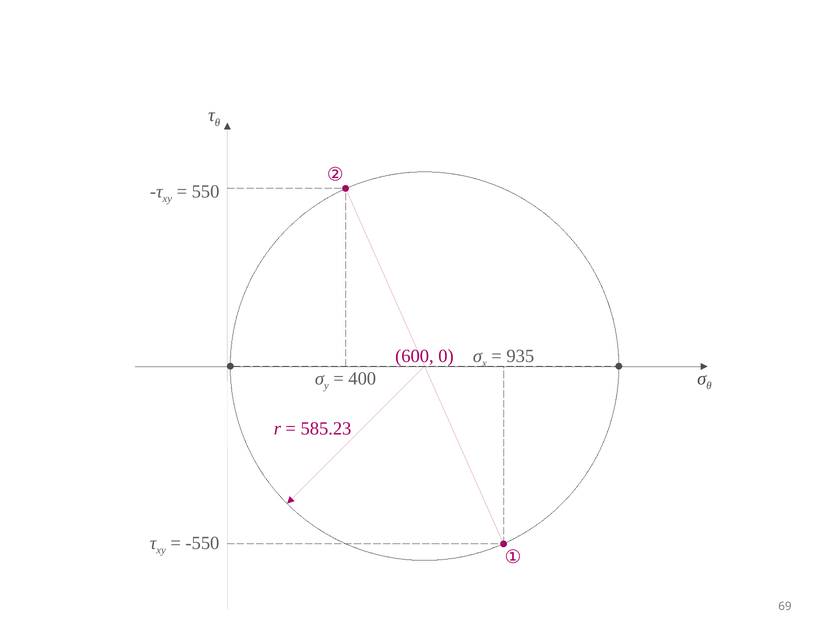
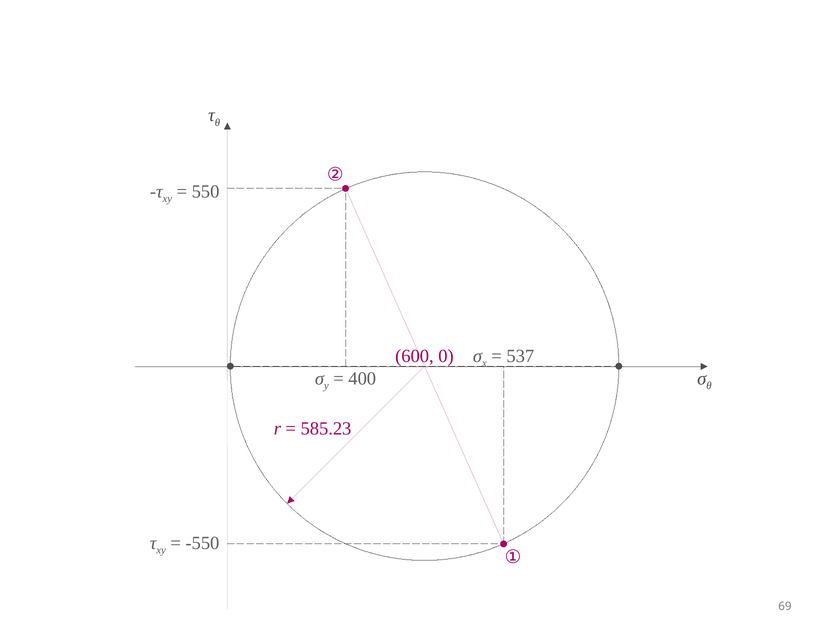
935: 935 -> 537
